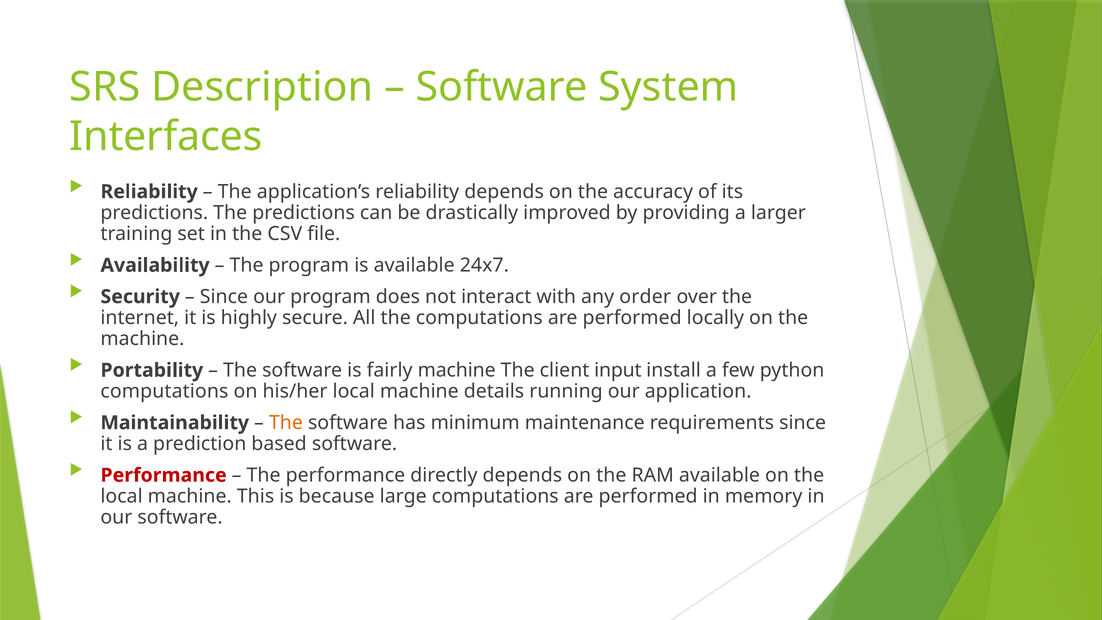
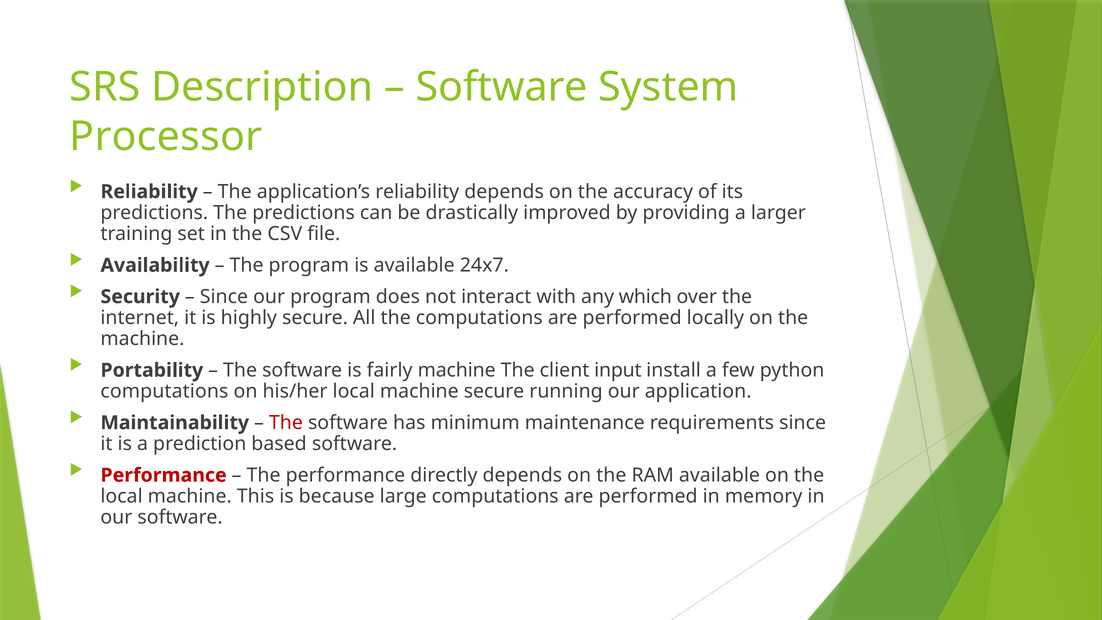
Interfaces: Interfaces -> Processor
order: order -> which
machine details: details -> secure
The at (286, 423) colour: orange -> red
